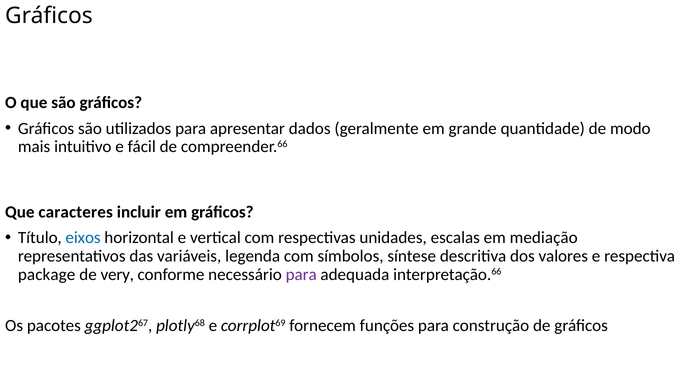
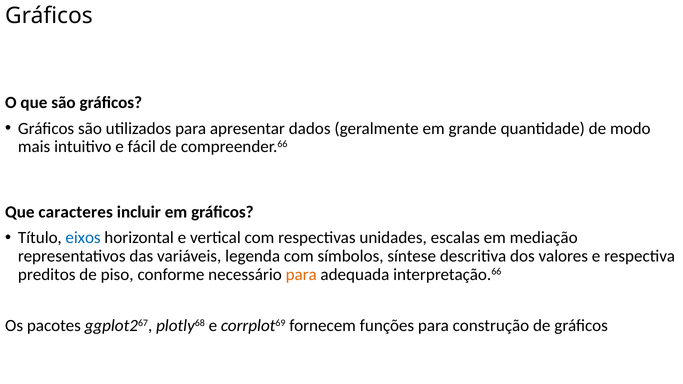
package: package -> preditos
very: very -> piso
para at (301, 275) colour: purple -> orange
